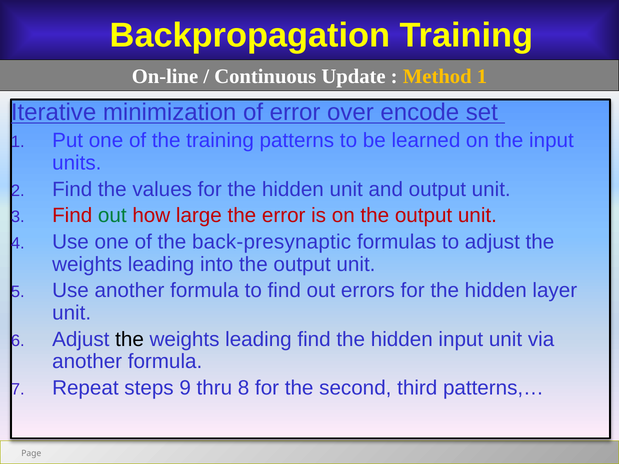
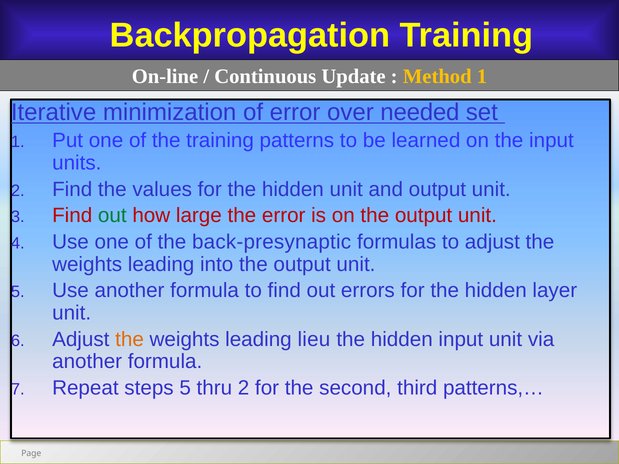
encode: encode -> needed
the at (130, 340) colour: black -> orange
leading find: find -> lieu
steps 9: 9 -> 5
thru 8: 8 -> 2
